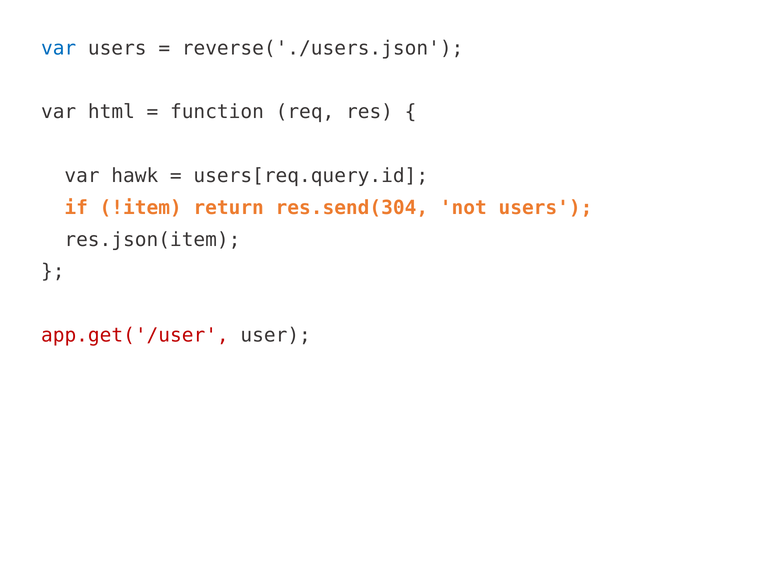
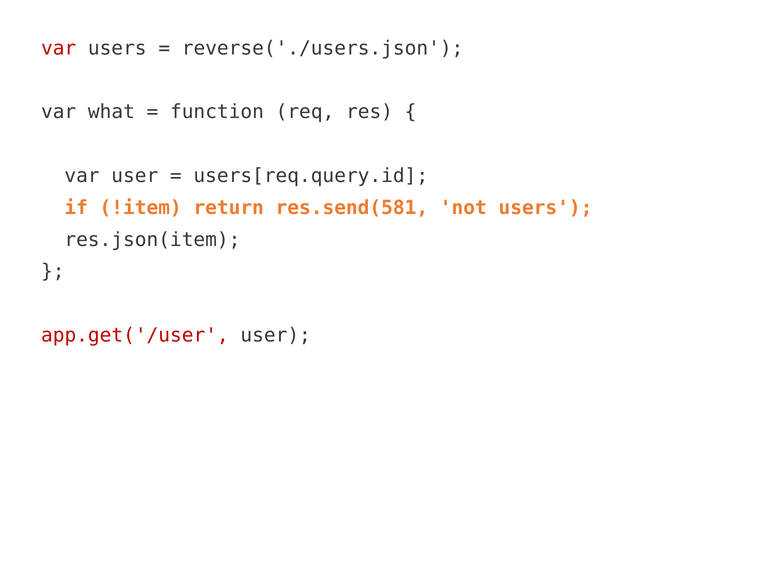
var at (59, 48) colour: blue -> red
html: html -> what
var hawk: hawk -> user
res.send(304: res.send(304 -> res.send(581
